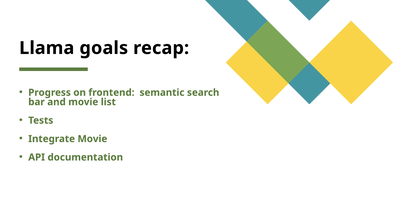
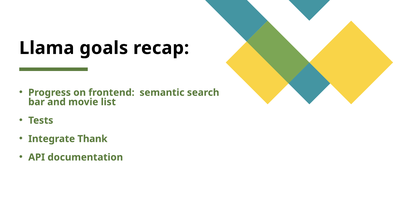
Integrate Movie: Movie -> Thank
